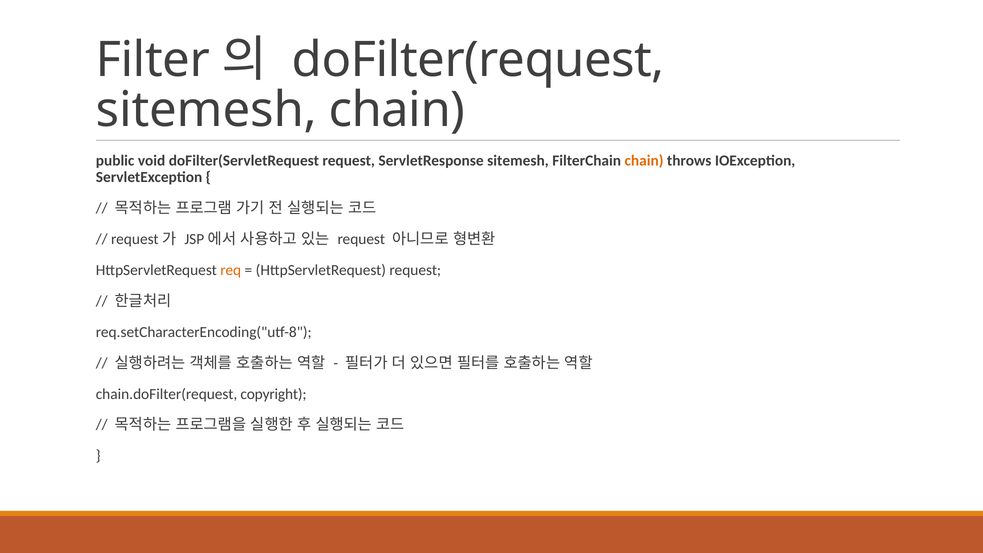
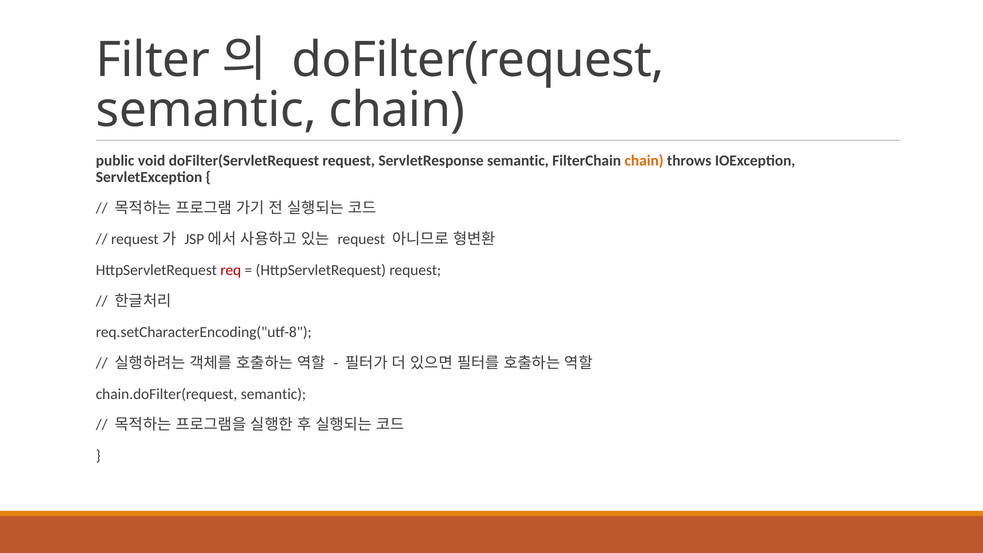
sitemesh at (206, 110): sitemesh -> semantic
ServletResponse sitemesh: sitemesh -> semantic
req colour: orange -> red
chain.doFilter(request copyright: copyright -> semantic
